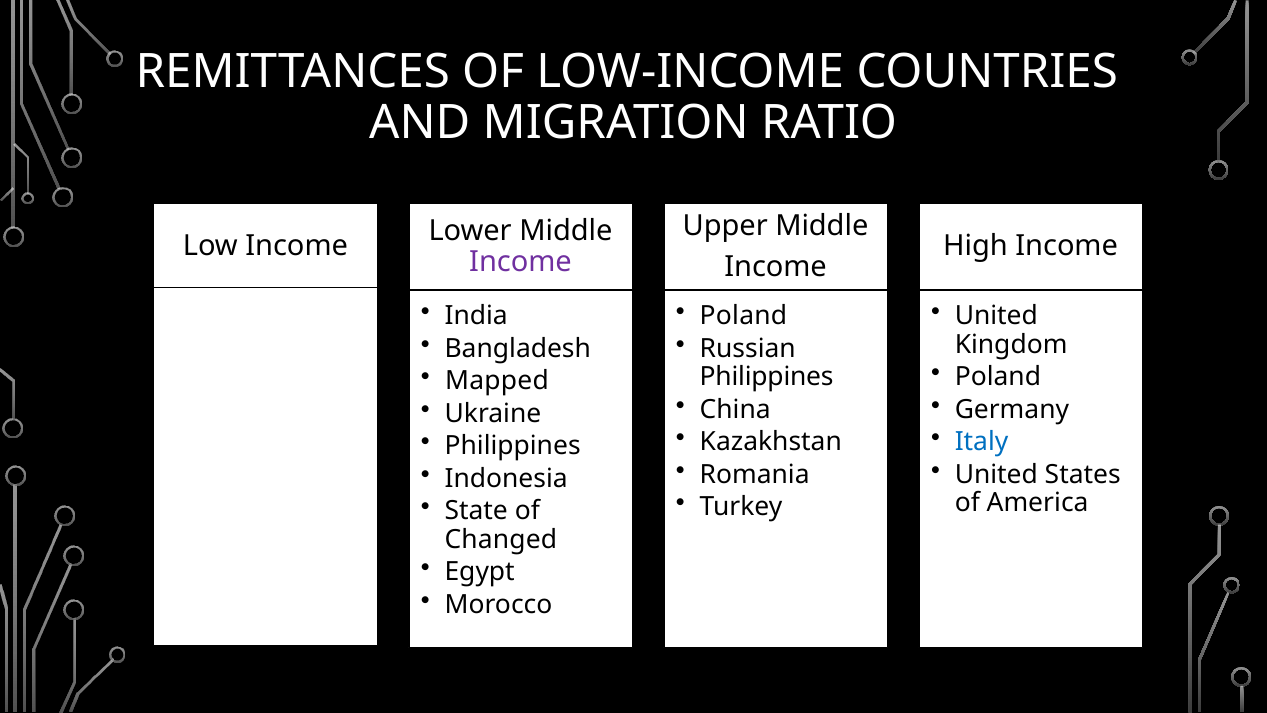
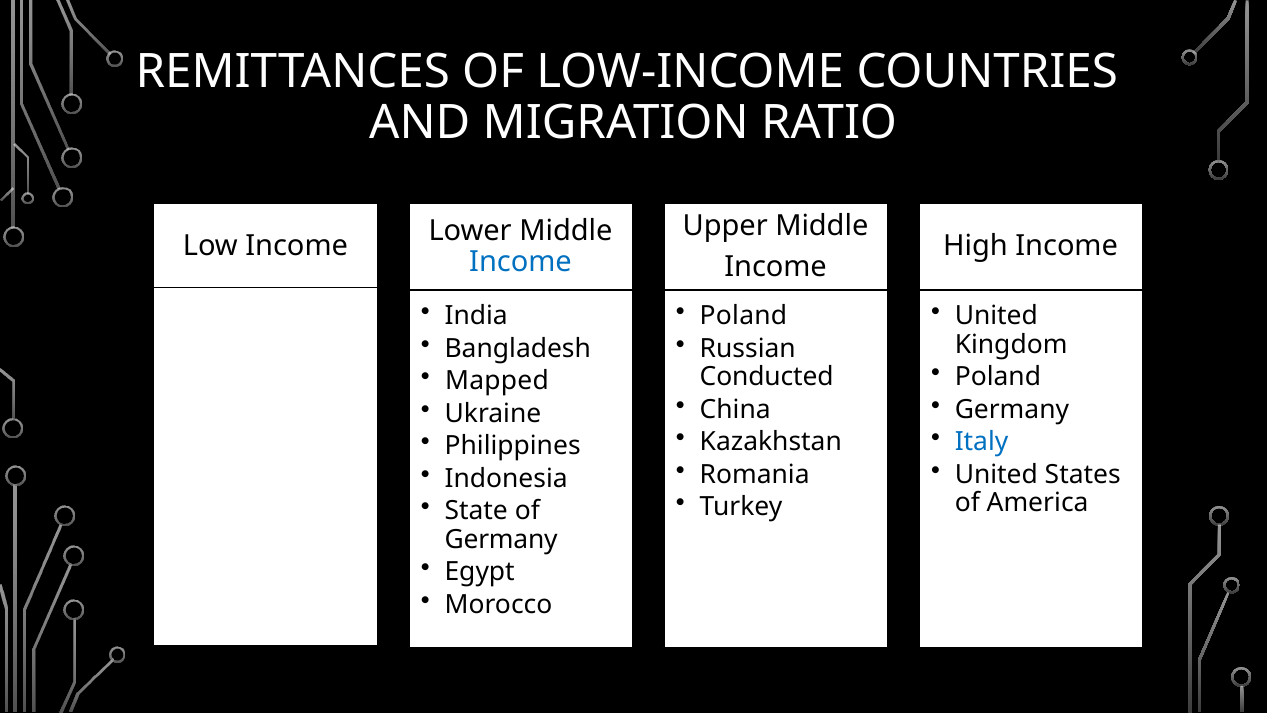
Income at (520, 262) colour: purple -> blue
Philippines at (767, 377): Philippines -> Conducted
Changed at (501, 539): Changed -> Germany
